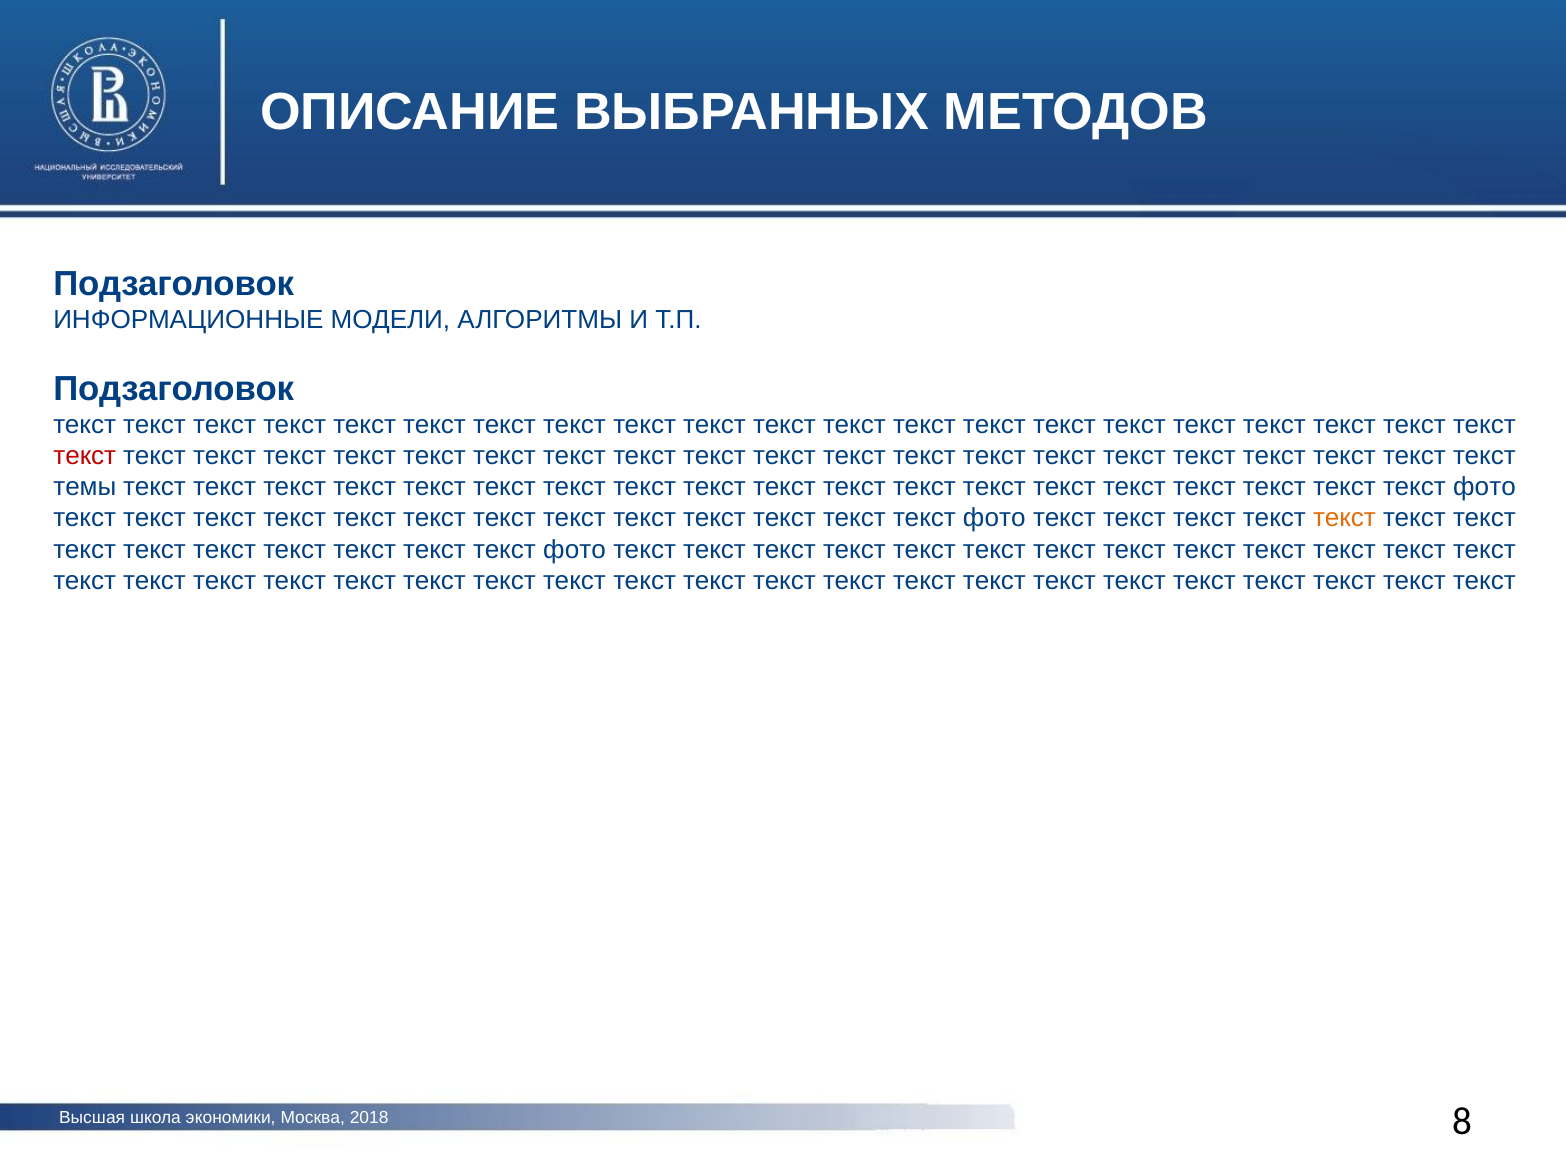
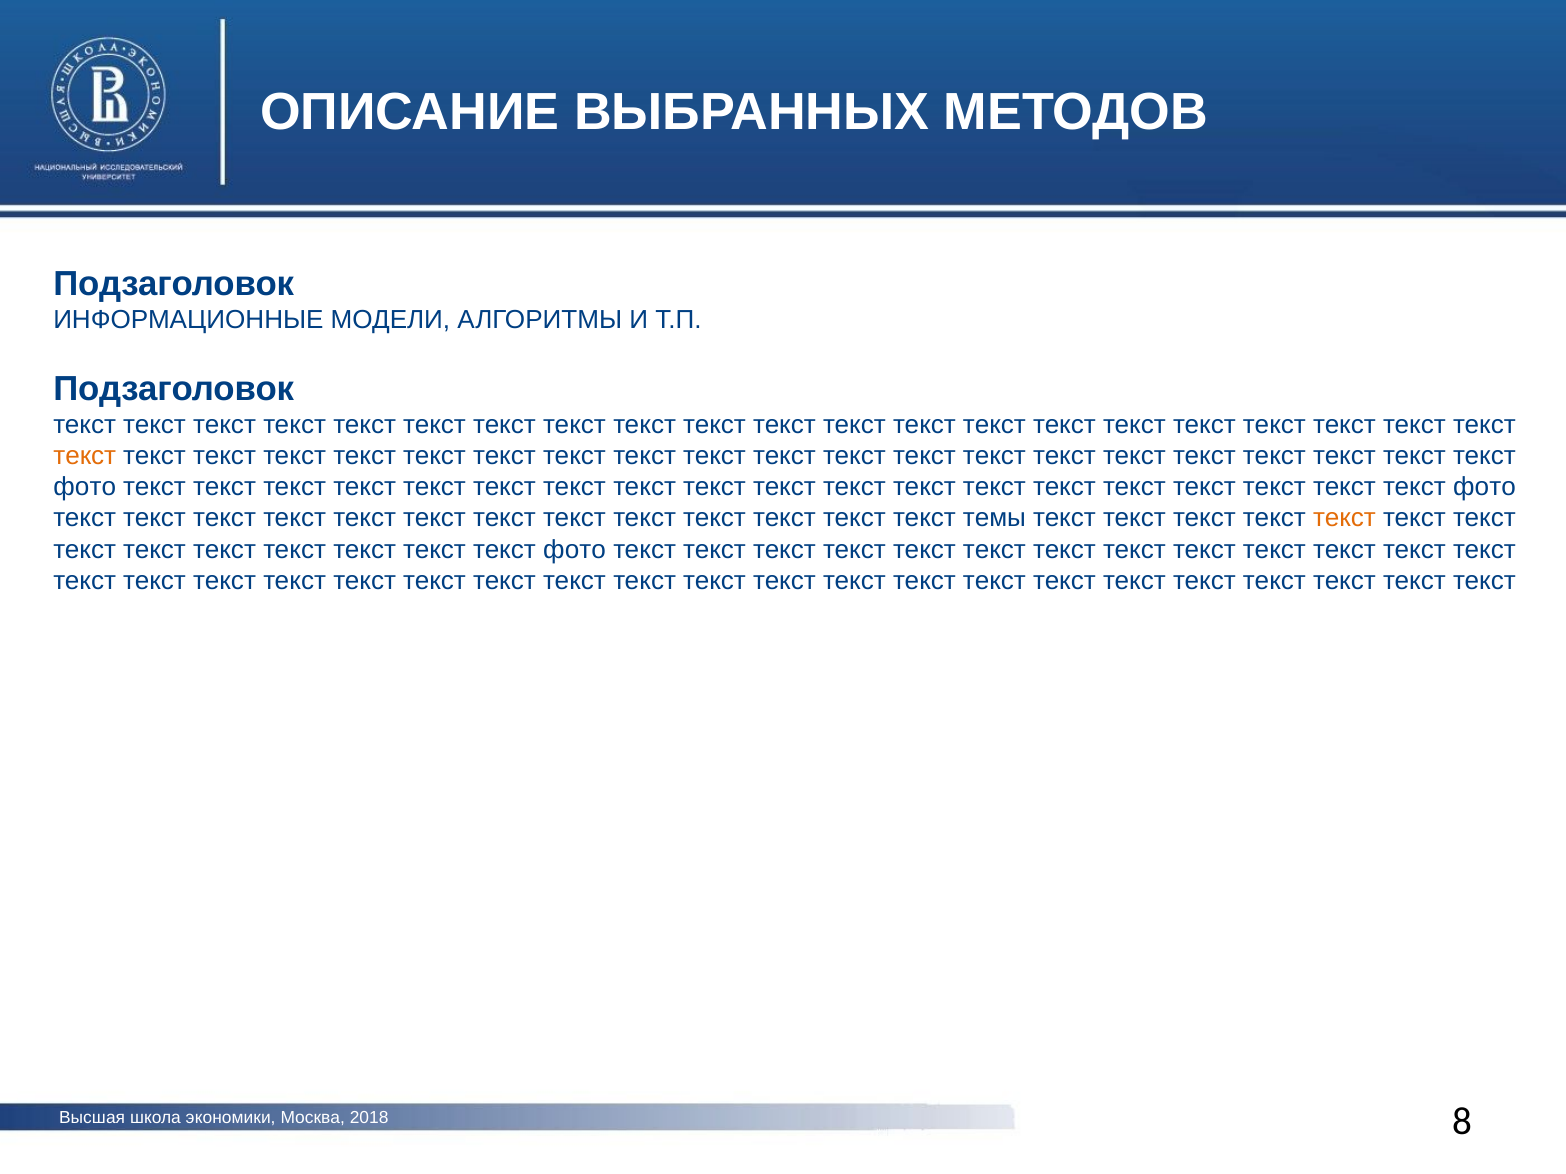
текст at (85, 456) colour: red -> orange
темы at (85, 487): темы -> фото
фото at (994, 519): фото -> темы
